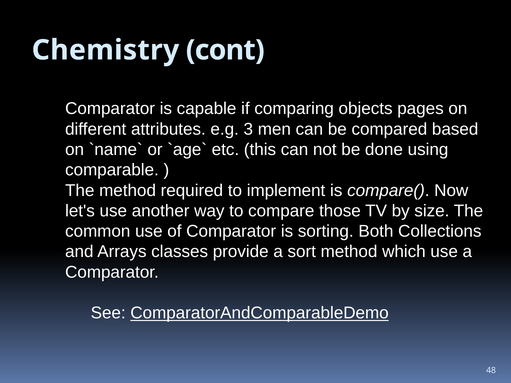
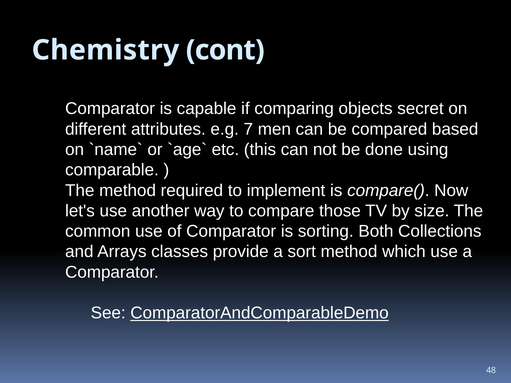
pages: pages -> secret
3: 3 -> 7
